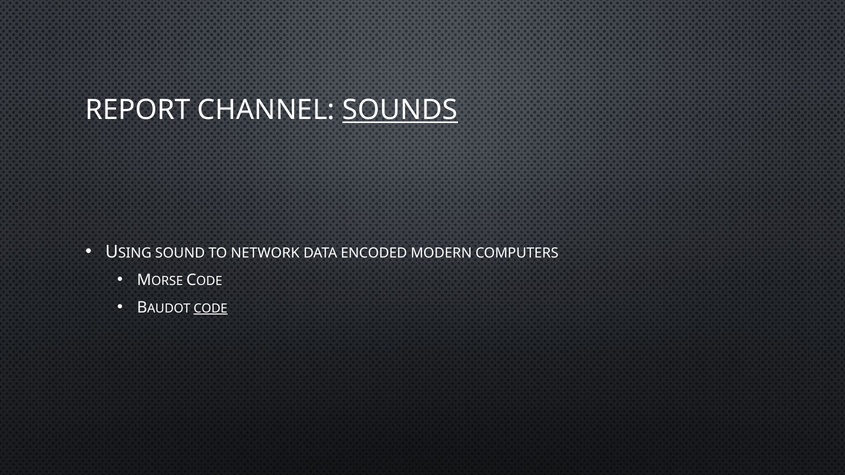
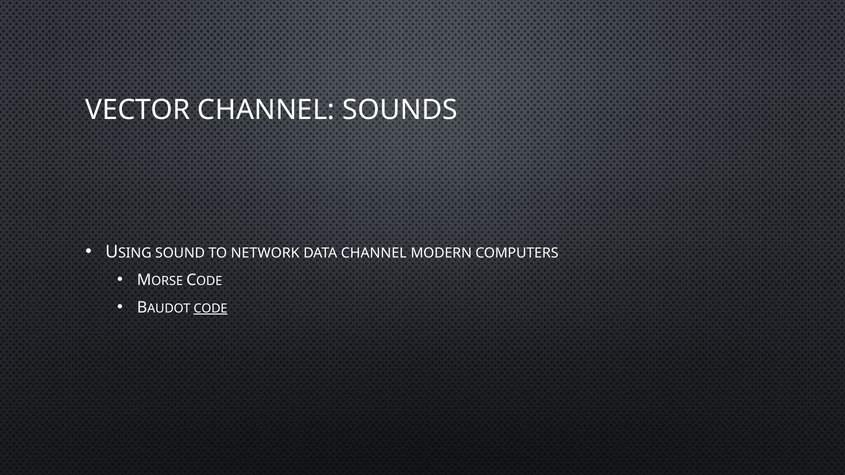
REPORT: REPORT -> VECTOR
SOUNDS underline: present -> none
DATA ENCODED: ENCODED -> CHANNEL
